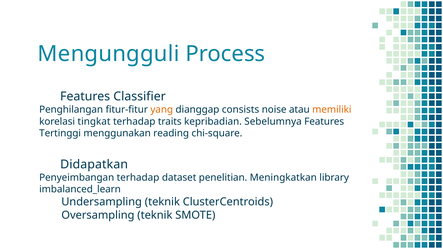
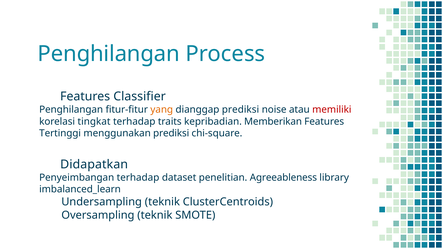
Mengungguli at (109, 54): Mengungguli -> Penghilangan
dianggap consists: consists -> prediksi
memiliki colour: orange -> red
Sebelumnya: Sebelumnya -> Memberikan
menggunakan reading: reading -> prediksi
Meningkatkan: Meningkatkan -> Agreeableness
